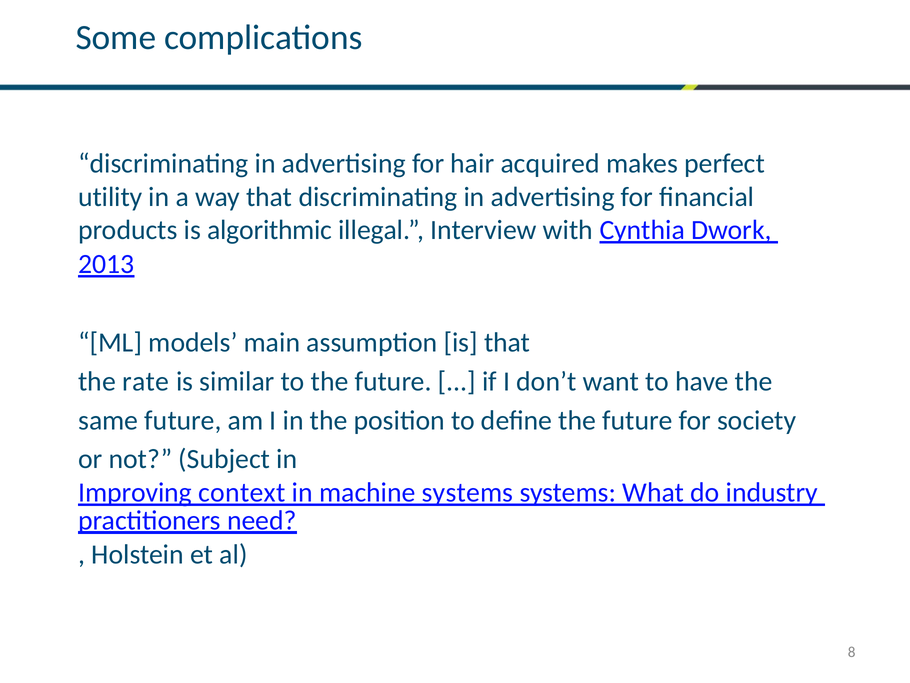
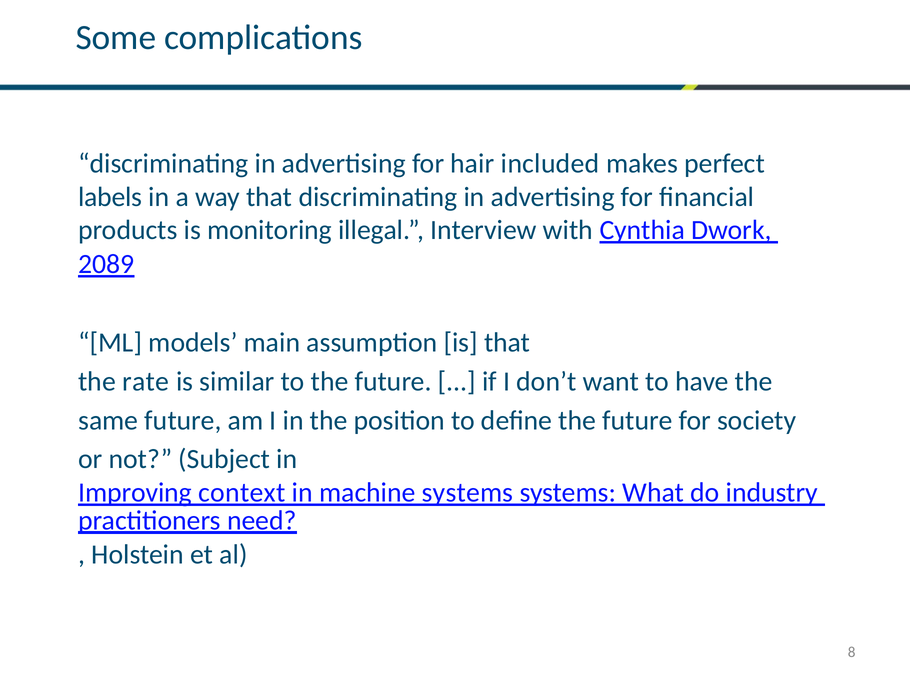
acquired: acquired -> included
utility: utility -> labels
algorithmic: algorithmic -> monitoring
2013: 2013 -> 2089
